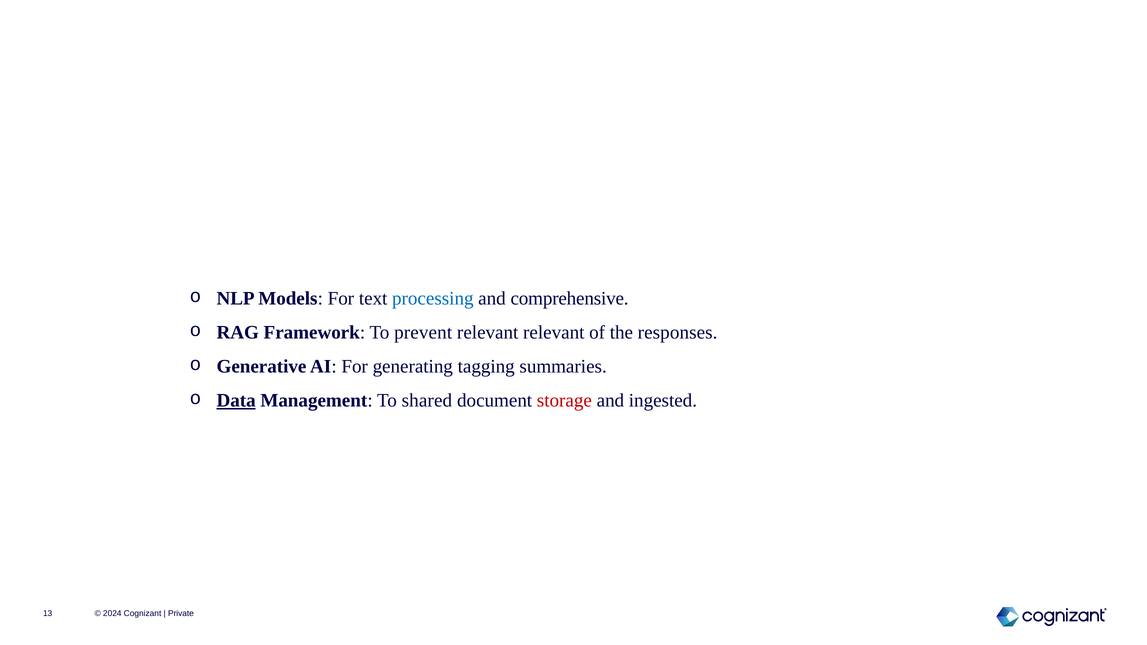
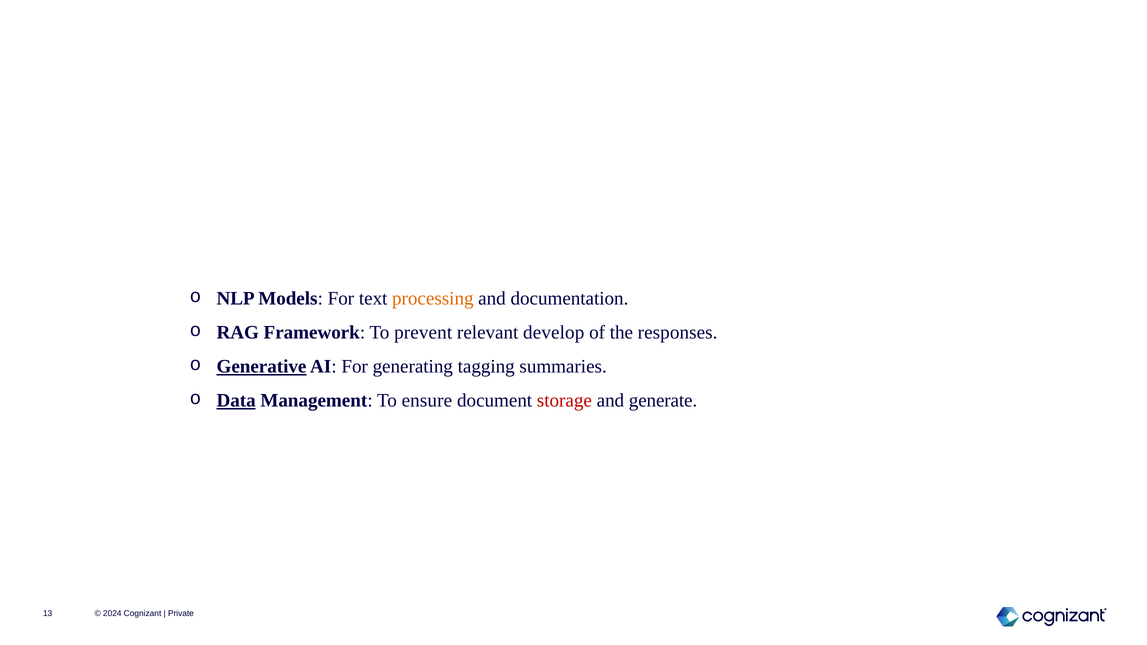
processing colour: blue -> orange
comprehensive: comprehensive -> documentation
relevant relevant: relevant -> develop
Generative underline: none -> present
shared: shared -> ensure
ingested: ingested -> generate
